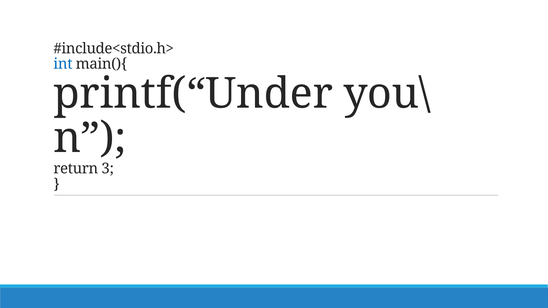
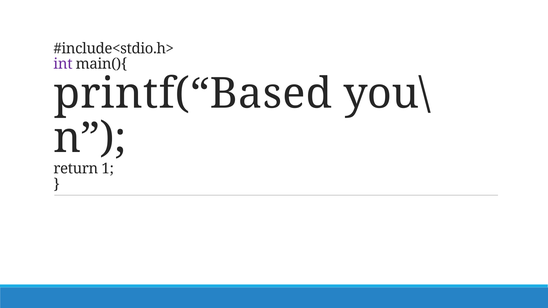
int colour: blue -> purple
printf(“Under: printf(“Under -> printf(“Based
3: 3 -> 1
